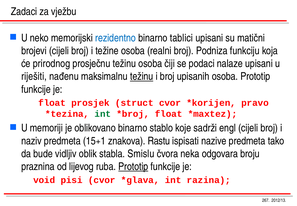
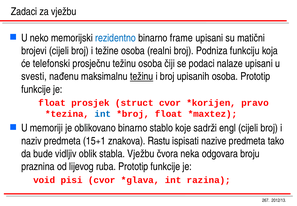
tablici: tablici -> frame
prirodnog: prirodnog -> telefonski
riješiti: riješiti -> svesti
int at (103, 114) colour: green -> blue
stabla Smislu: Smislu -> Vježbu
Prototip at (133, 166) underline: present -> none
